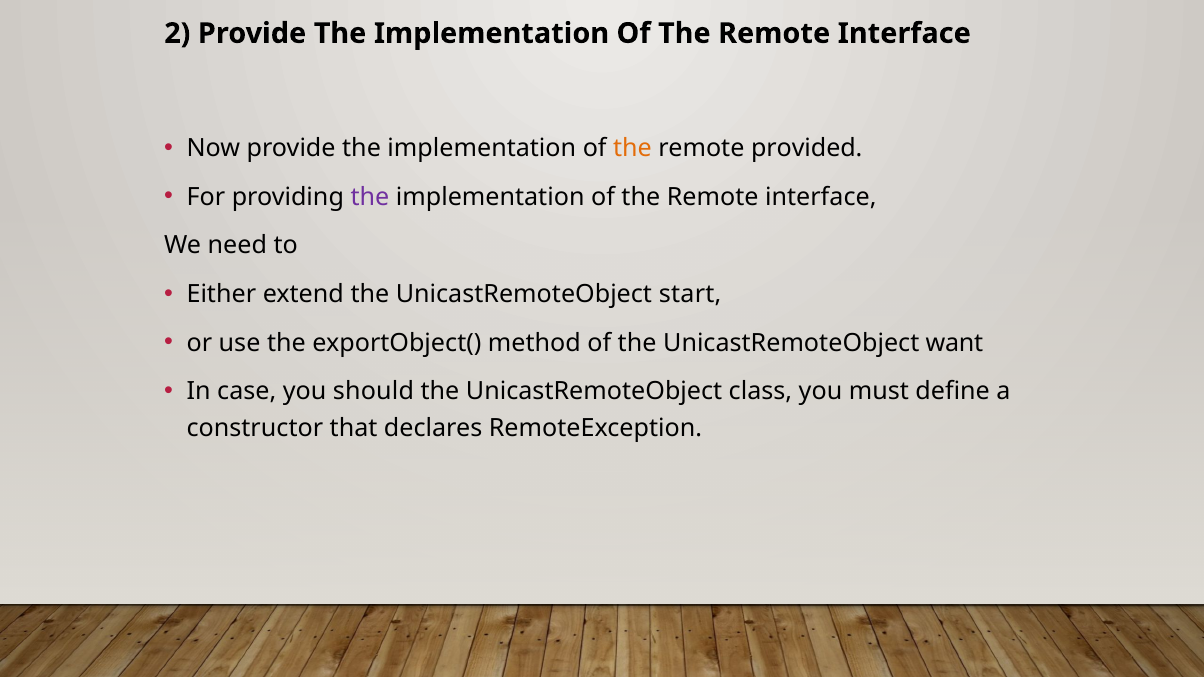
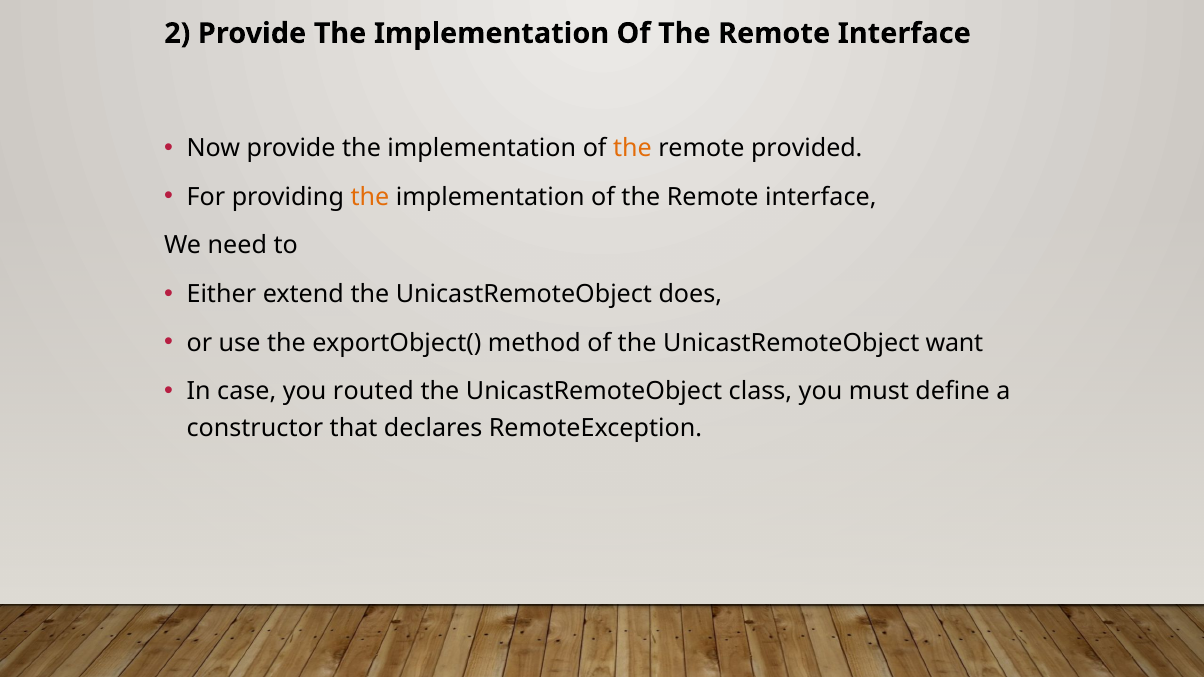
the at (370, 197) colour: purple -> orange
start: start -> does
should: should -> routed
